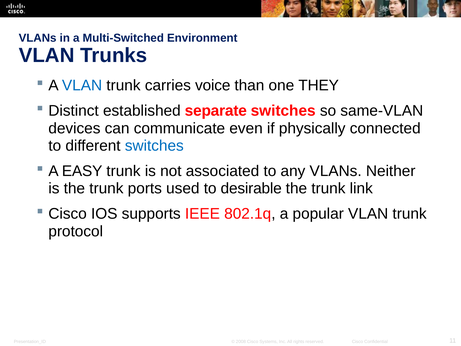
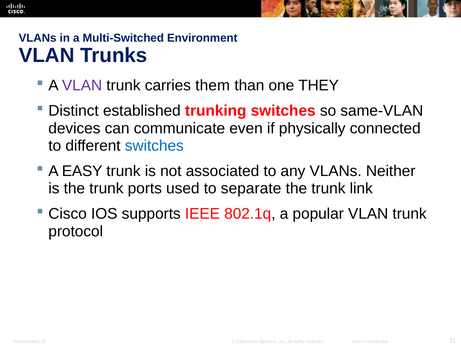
VLAN at (82, 85) colour: blue -> purple
voice: voice -> them
separate: separate -> trunking
desirable: desirable -> separate
